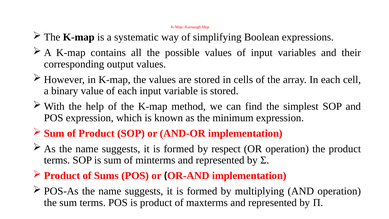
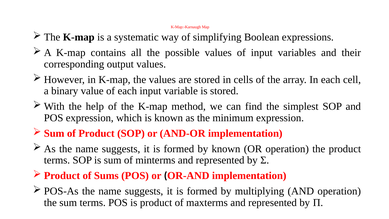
by respect: respect -> known
